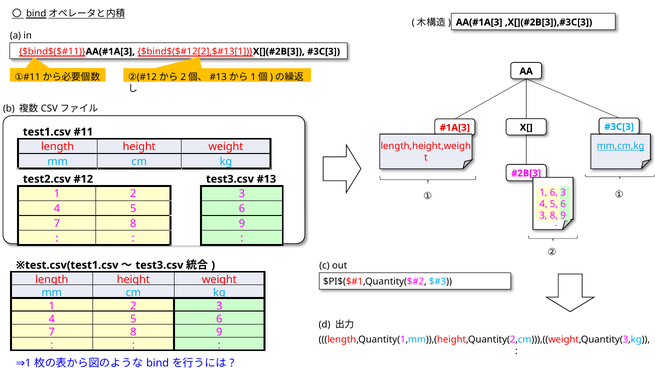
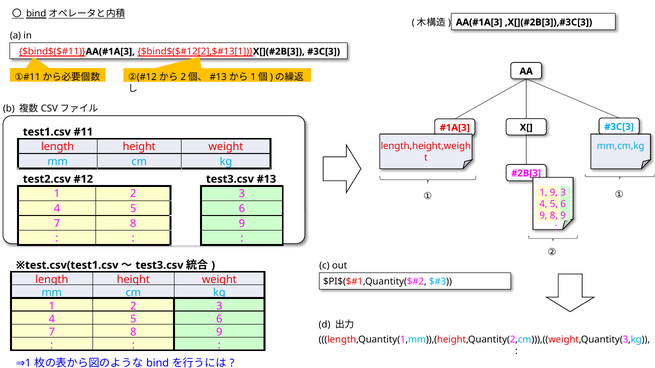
mm,cm,kg underline: present -> none
1 6: 6 -> 9
3 at (543, 216): 3 -> 9
